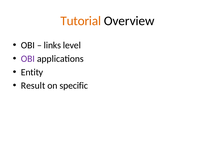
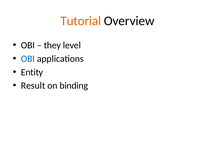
links: links -> they
OBI at (28, 58) colour: purple -> blue
specific: specific -> binding
